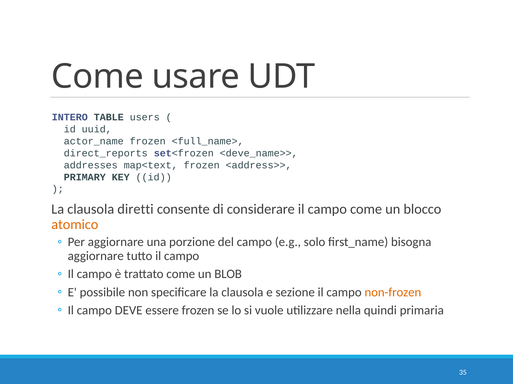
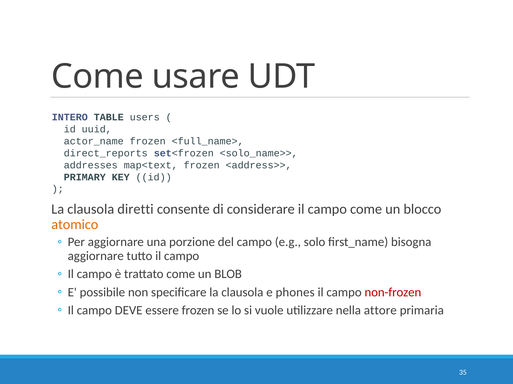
<deve_name>>: <deve_name>> -> <solo_name>>
sezione: sezione -> phones
non-frozen colour: orange -> red
quindi: quindi -> attore
